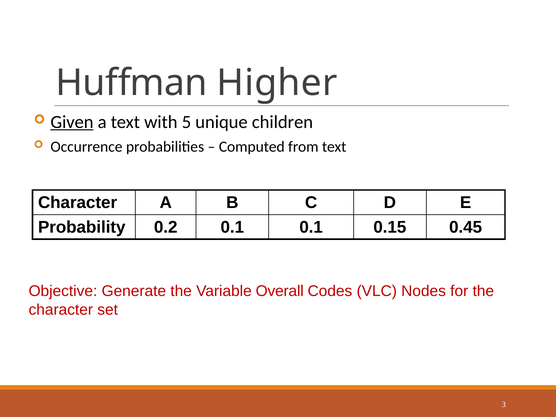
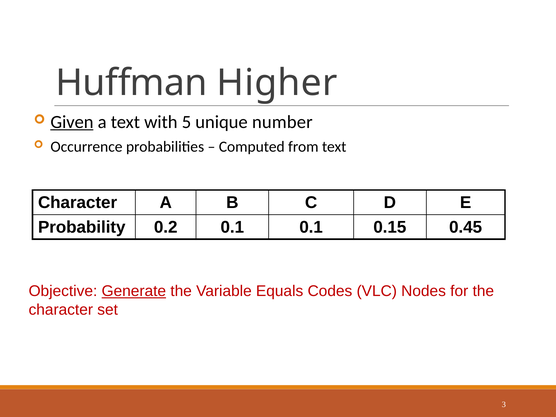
children: children -> number
Generate underline: none -> present
Overall: Overall -> Equals
